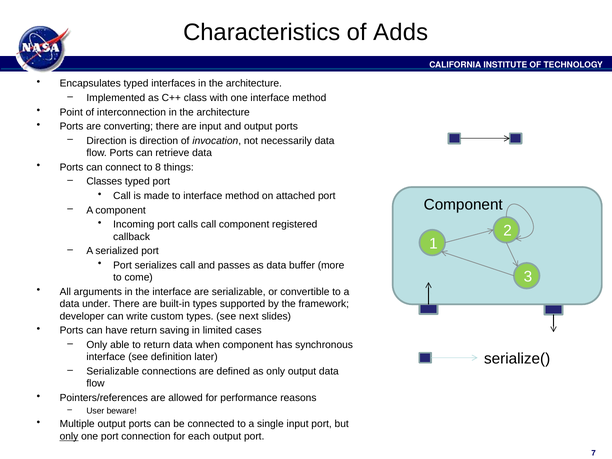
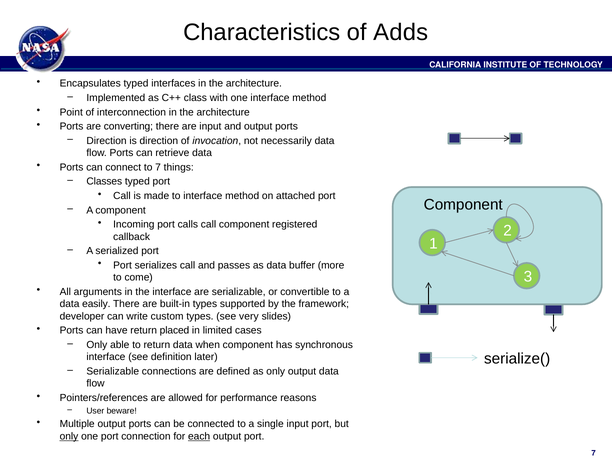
to 8: 8 -> 7
under: under -> easily
next: next -> very
saving: saving -> placed
each underline: none -> present
